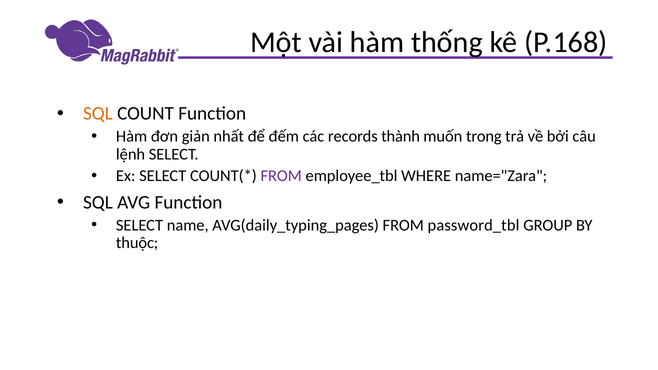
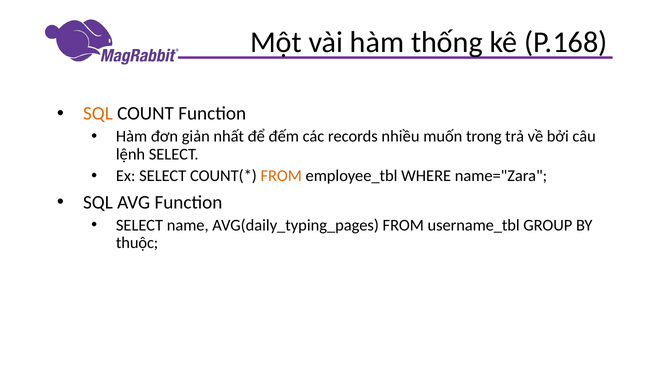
thành: thành -> nhiều
FROM at (281, 176) colour: purple -> orange
password_tbl: password_tbl -> username_tbl
